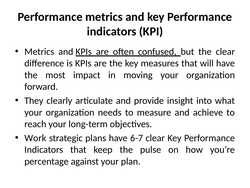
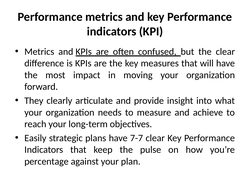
Work: Work -> Easily
6-7: 6-7 -> 7-7
